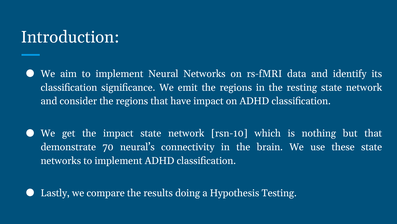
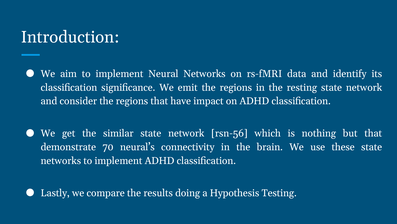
the impact: impact -> similar
rsn-10: rsn-10 -> rsn-56
